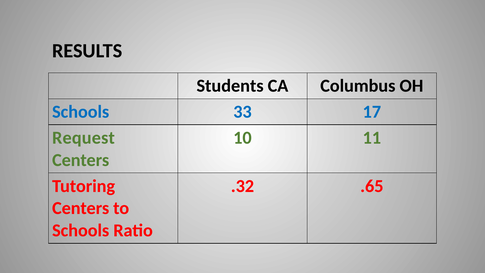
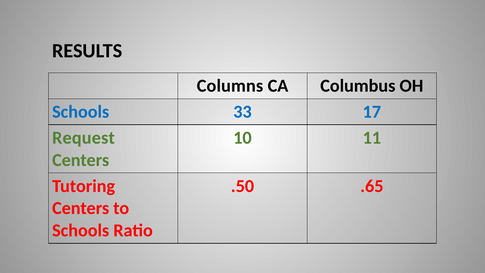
Students: Students -> Columns
.32: .32 -> .50
